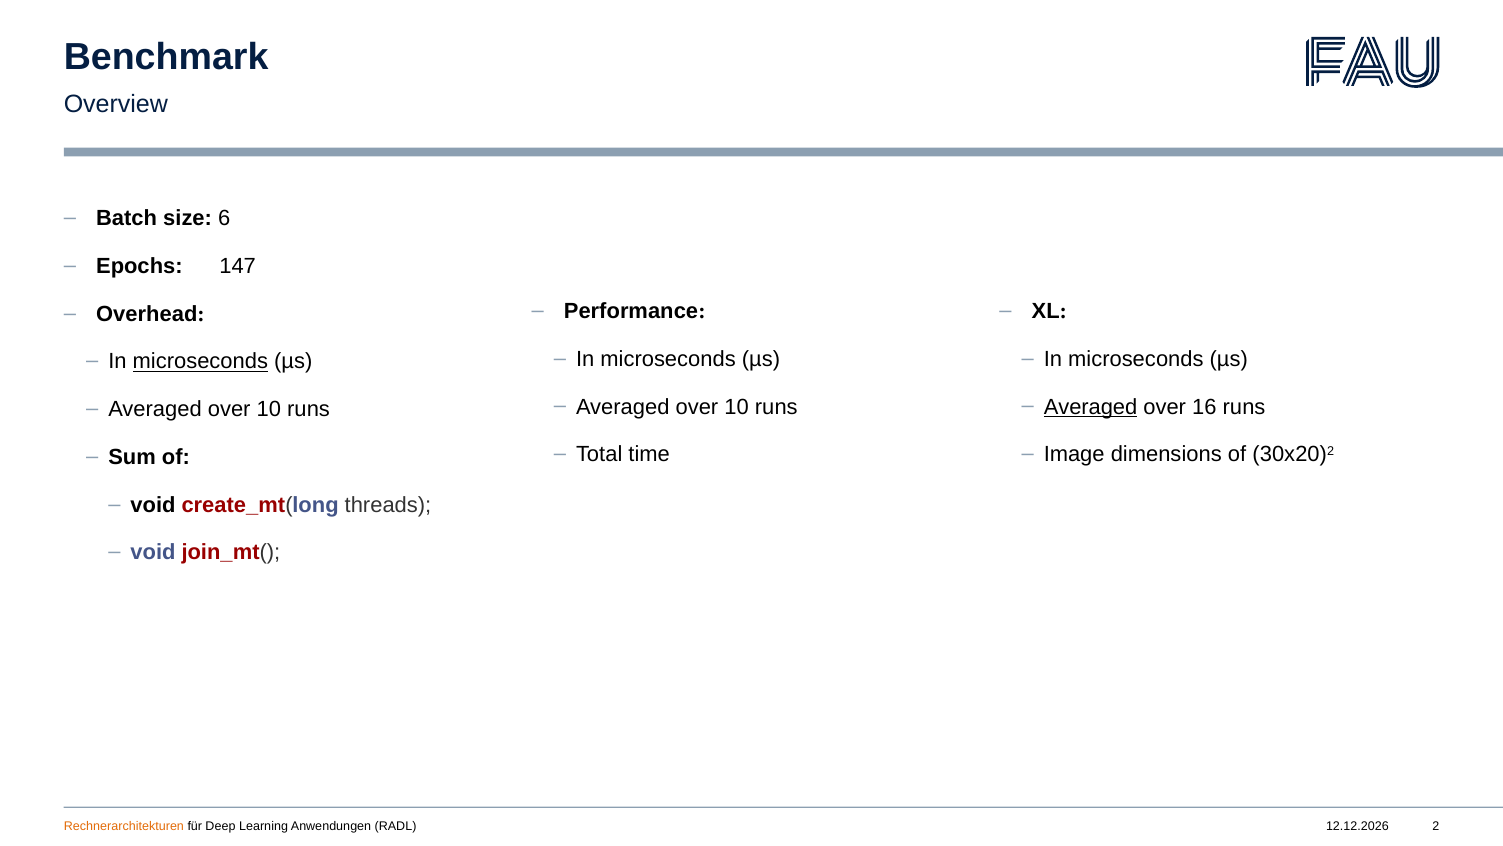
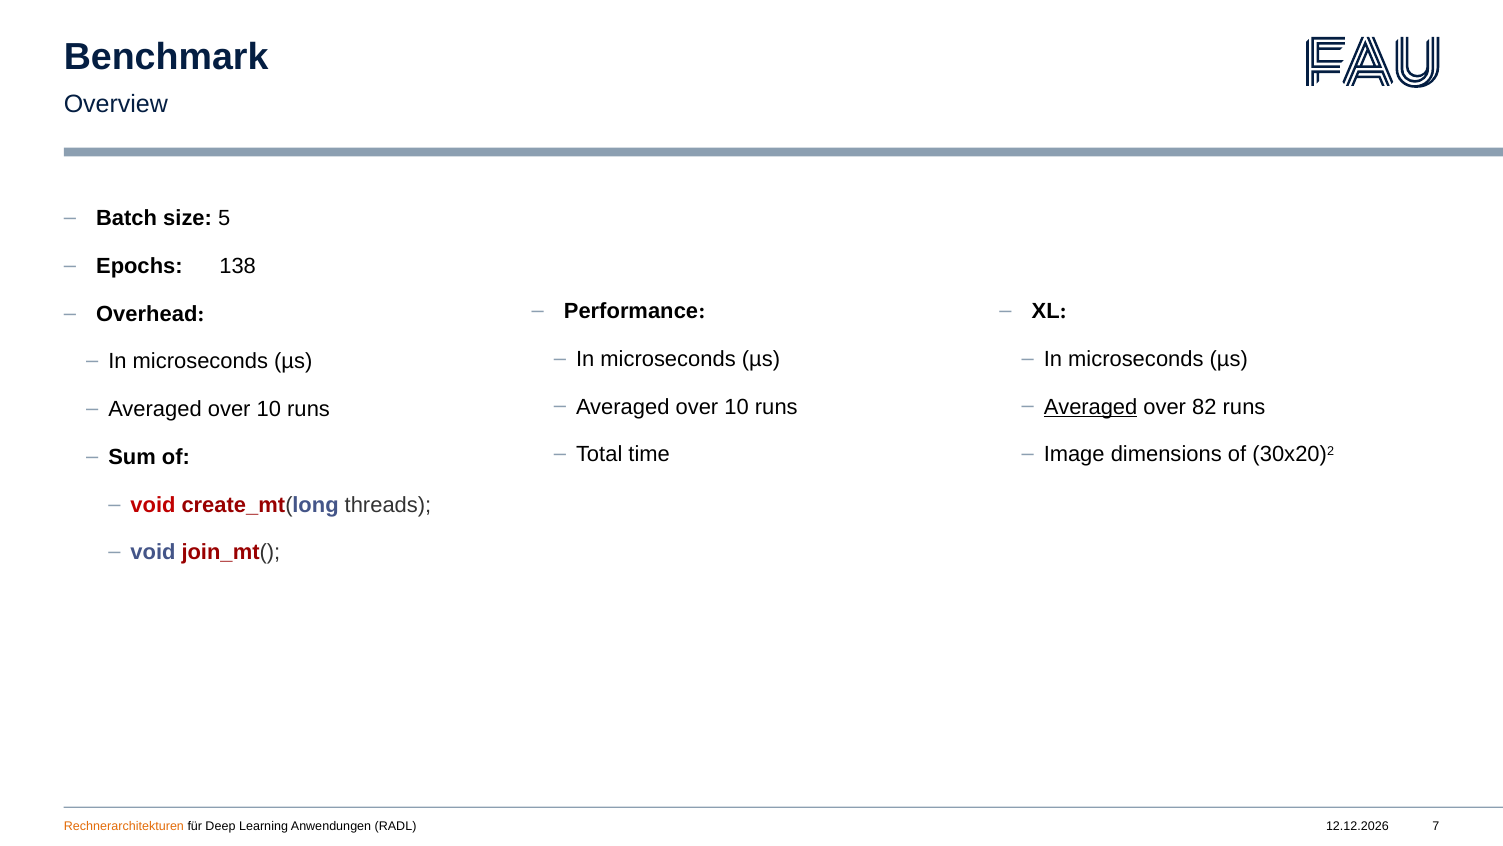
6: 6 -> 5
147: 147 -> 138
microseconds at (200, 362) underline: present -> none
16: 16 -> 82
void at (153, 505) colour: black -> red
2: 2 -> 7
